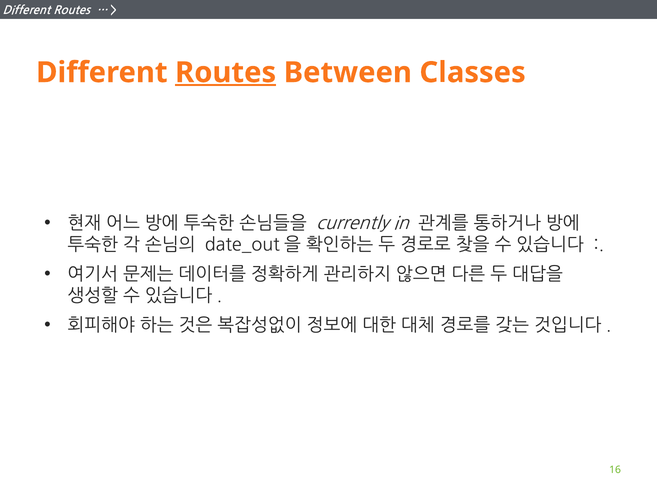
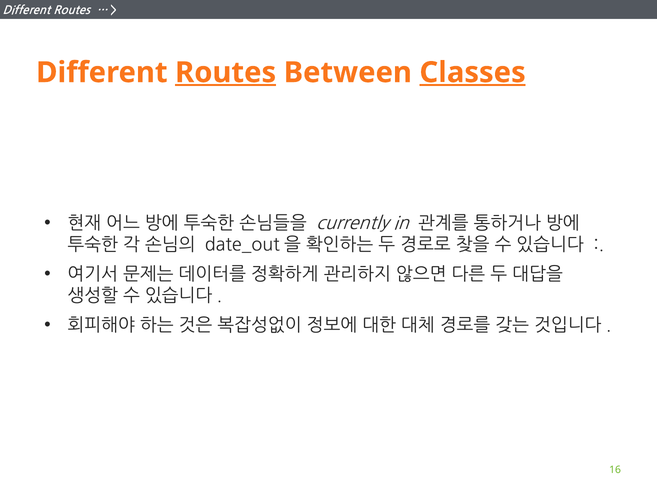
Classes underline: none -> present
